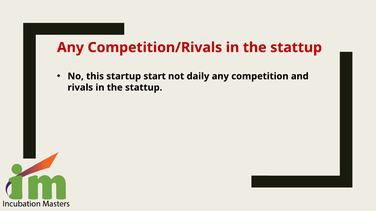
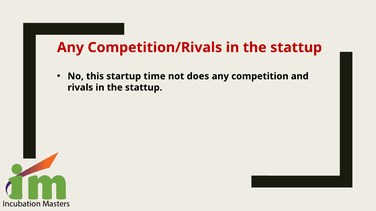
start: start -> time
daily: daily -> does
